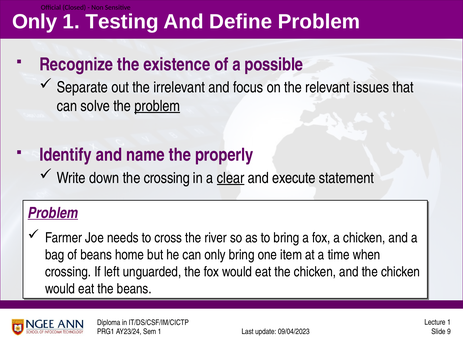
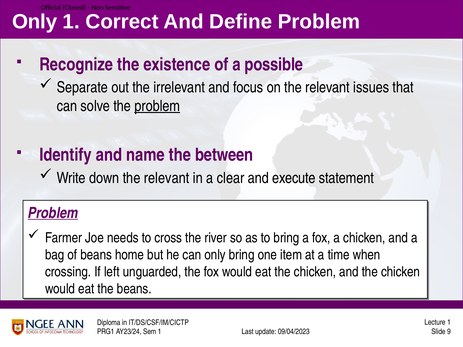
Testing: Testing -> Correct
properly: properly -> between
down the crossing: crossing -> relevant
clear underline: present -> none
